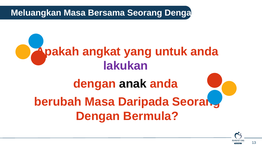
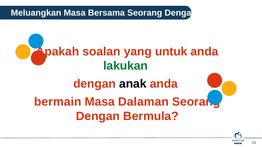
angkat: angkat -> soalan
lakukan colour: purple -> green
berubah: berubah -> bermain
Daripada: Daripada -> Dalaman
